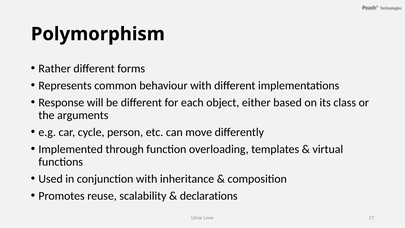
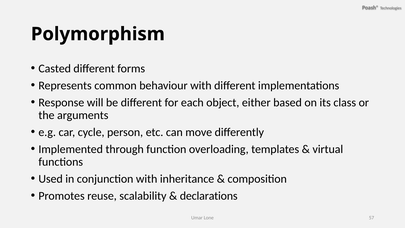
Rather: Rather -> Casted
